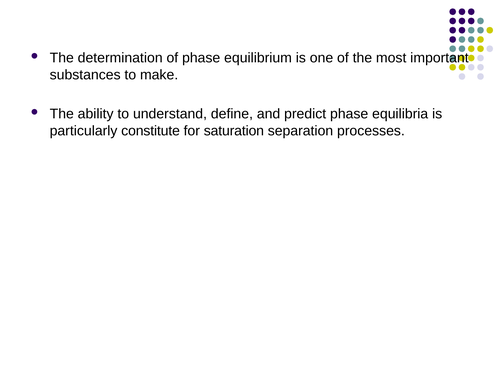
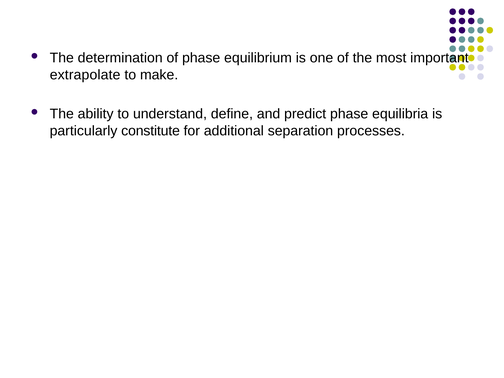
substances: substances -> extrapolate
saturation: saturation -> additional
